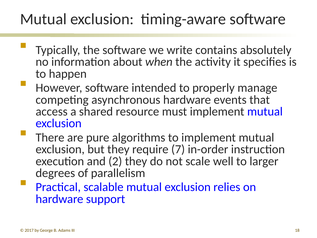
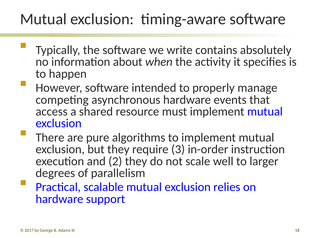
7: 7 -> 3
